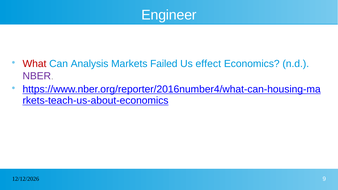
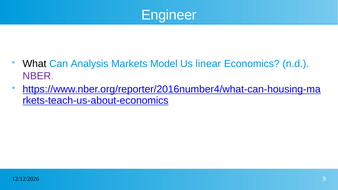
What colour: red -> black
Failed: Failed -> Model
effect: effect -> linear
